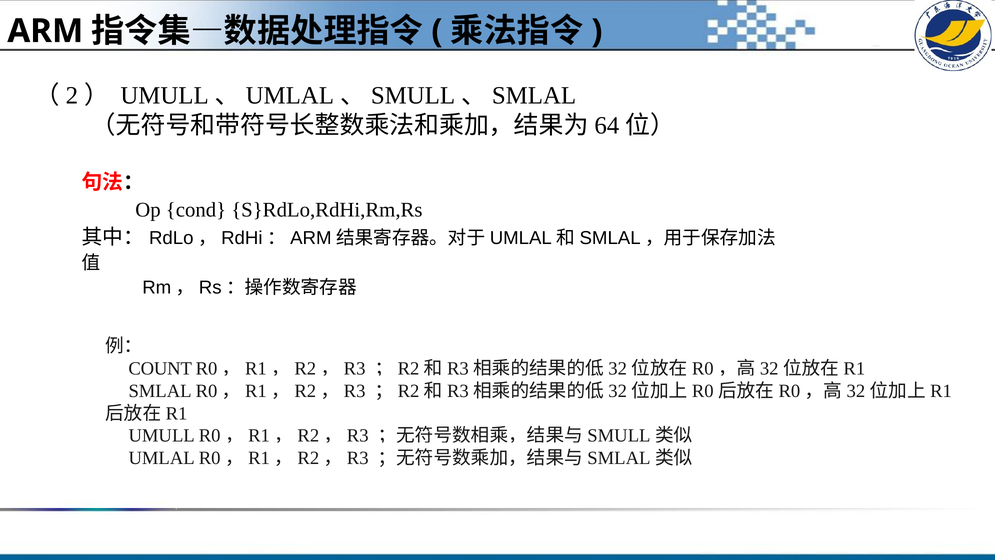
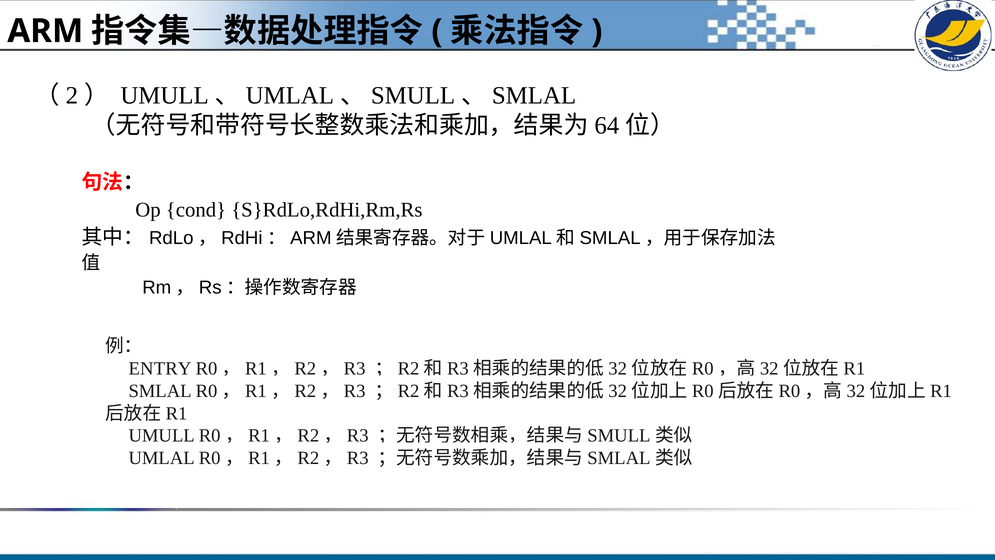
COUNT: COUNT -> ENTRY
